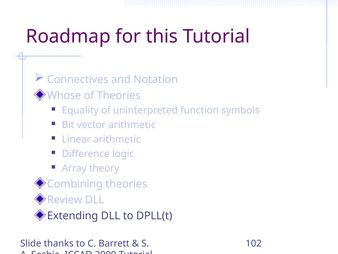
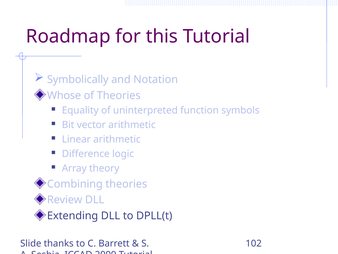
Connectives: Connectives -> Symbolically
